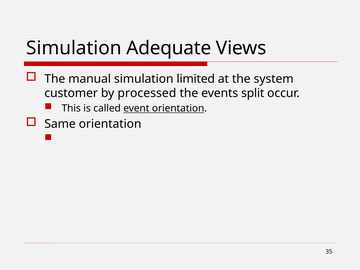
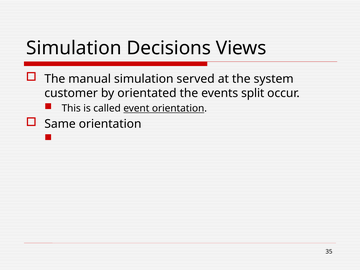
Adequate: Adequate -> Decisions
limited: limited -> served
processed: processed -> orientated
